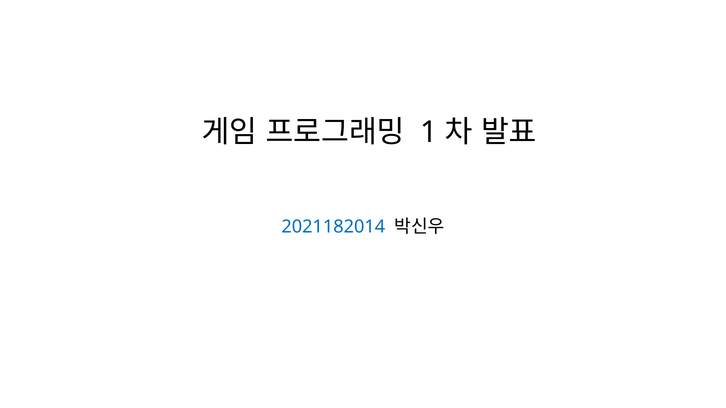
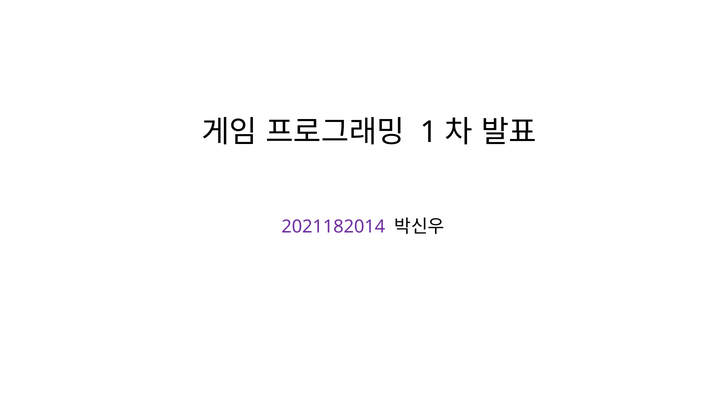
2021182014 colour: blue -> purple
